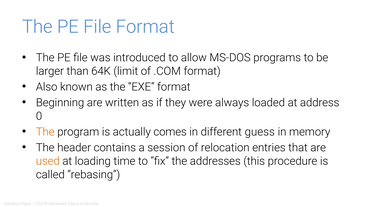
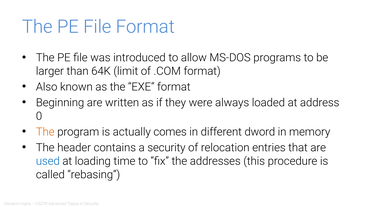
guess: guess -> dword
a session: session -> security
used colour: orange -> blue
